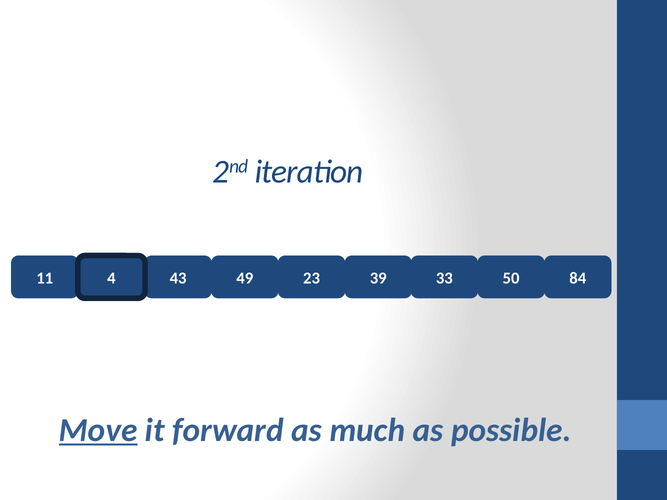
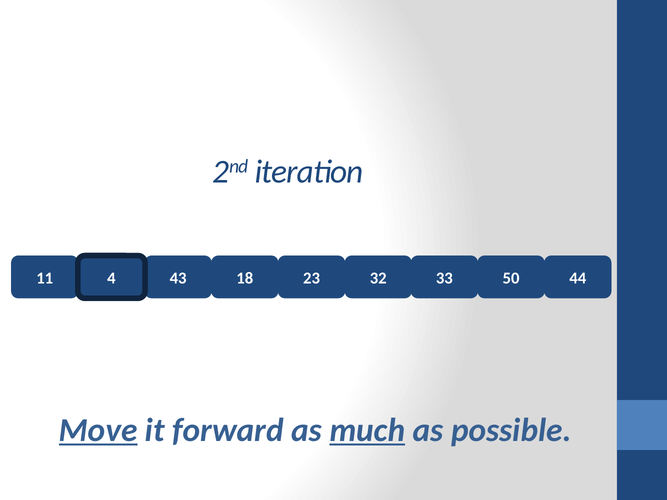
49: 49 -> 18
39: 39 -> 32
84: 84 -> 44
much underline: none -> present
